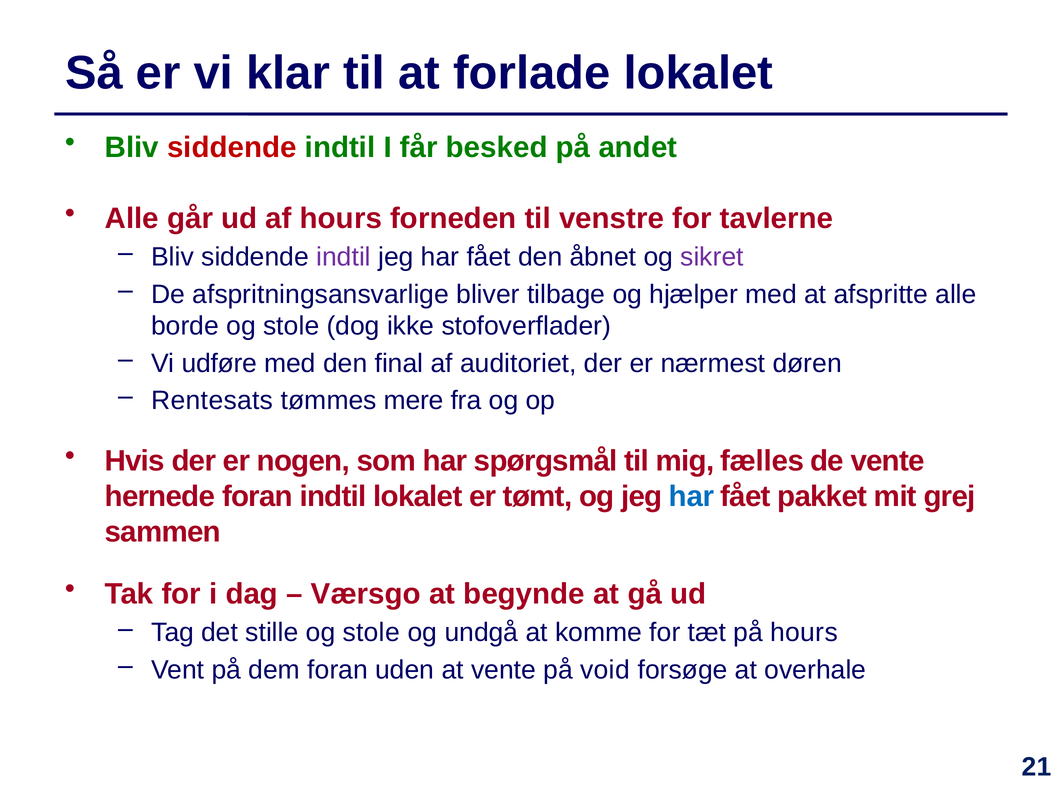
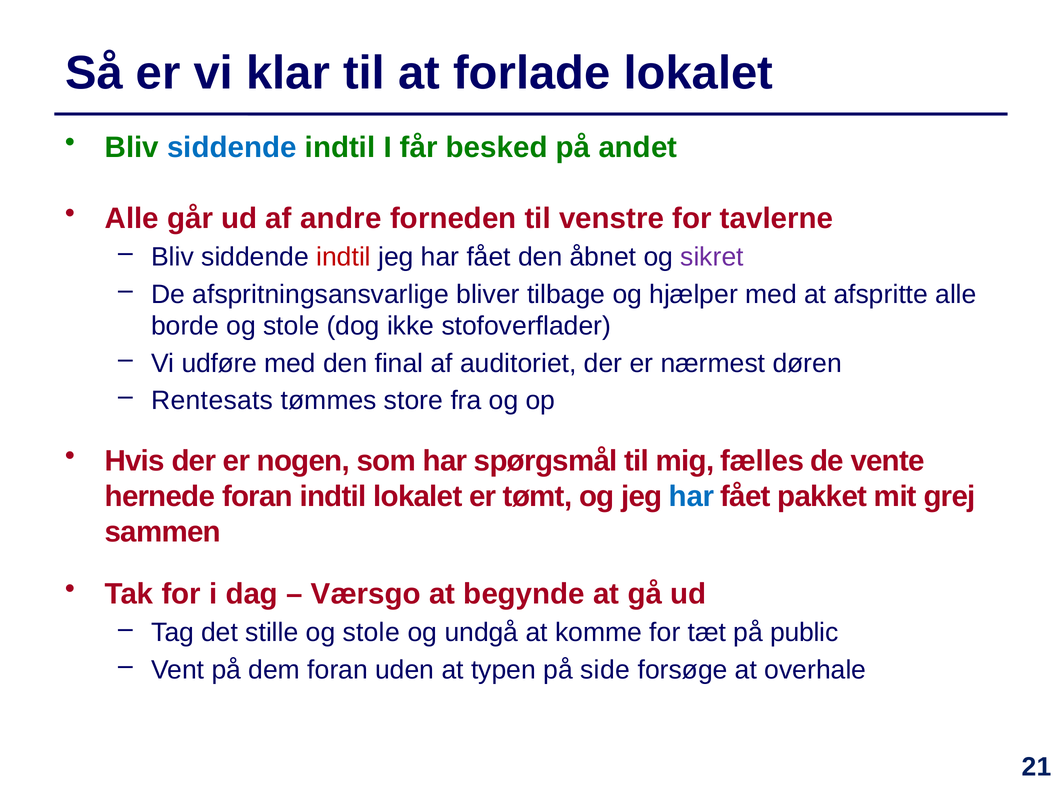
siddende at (232, 147) colour: red -> blue
af hours: hours -> andre
indtil at (344, 257) colour: purple -> red
mere: mere -> store
på hours: hours -> public
at vente: vente -> typen
void: void -> side
